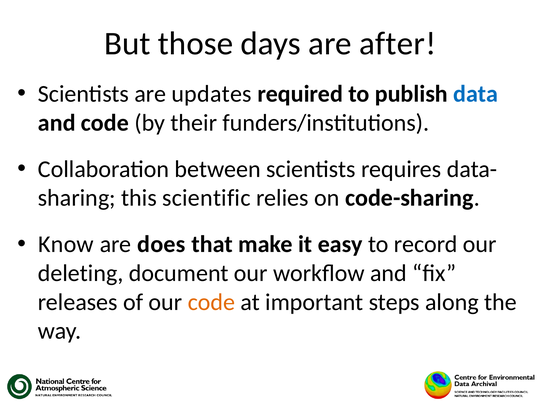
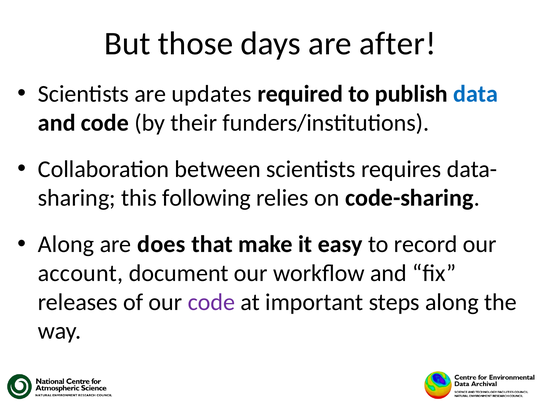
scientific: scientific -> following
Know at (66, 244): Know -> Along
deleting: deleting -> account
code at (211, 302) colour: orange -> purple
